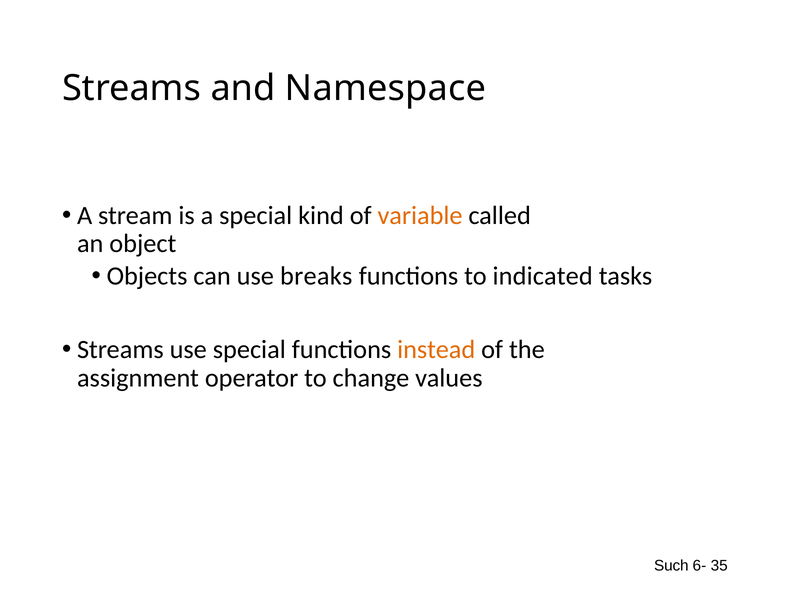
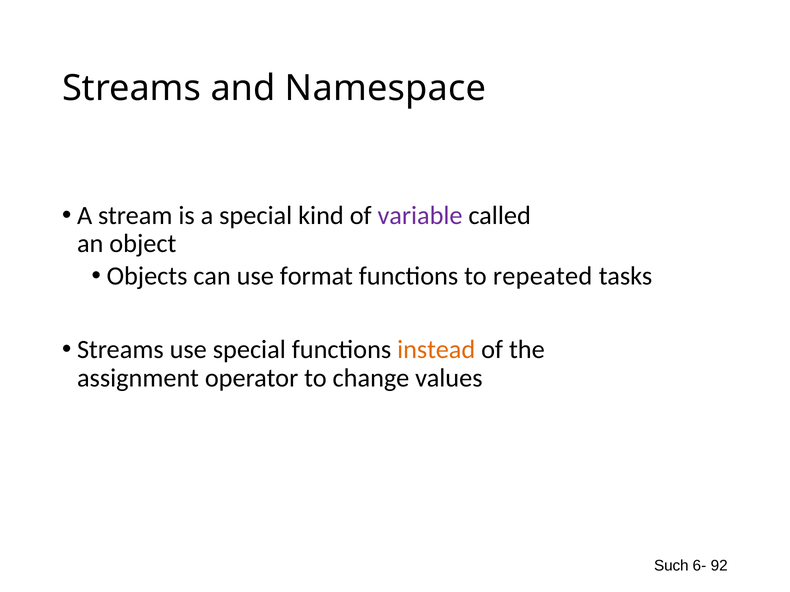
variable colour: orange -> purple
breaks: breaks -> format
indicated: indicated -> repeated
35: 35 -> 92
